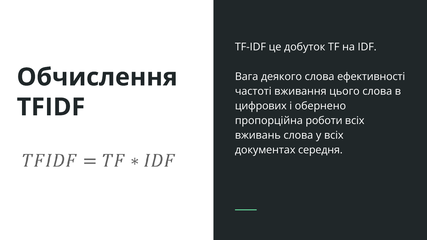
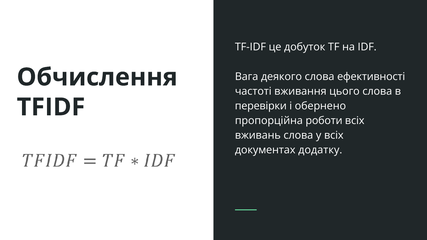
цифрових: цифрових -> перевірки
середня: середня -> додатку
